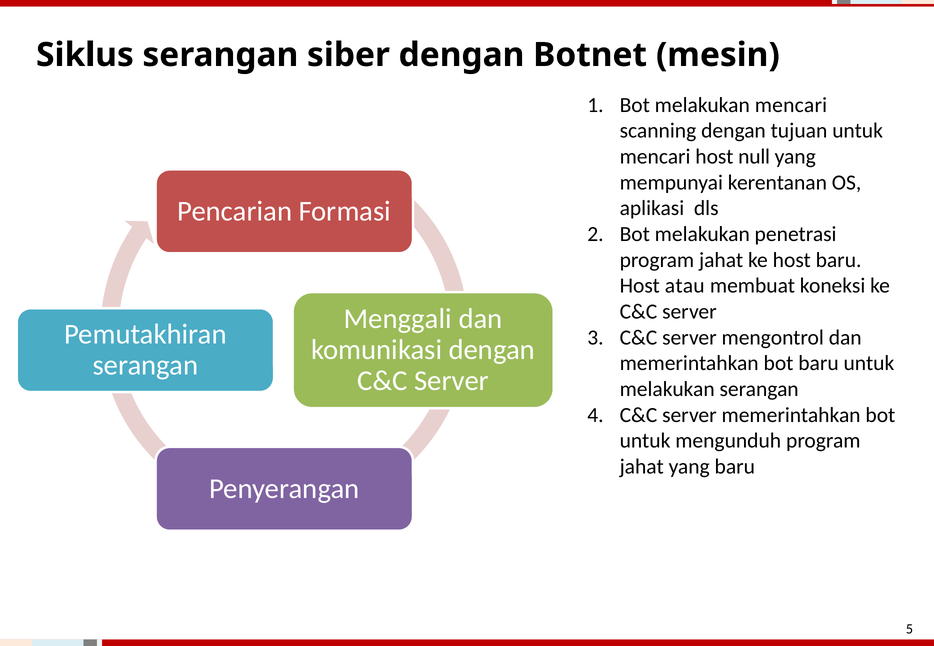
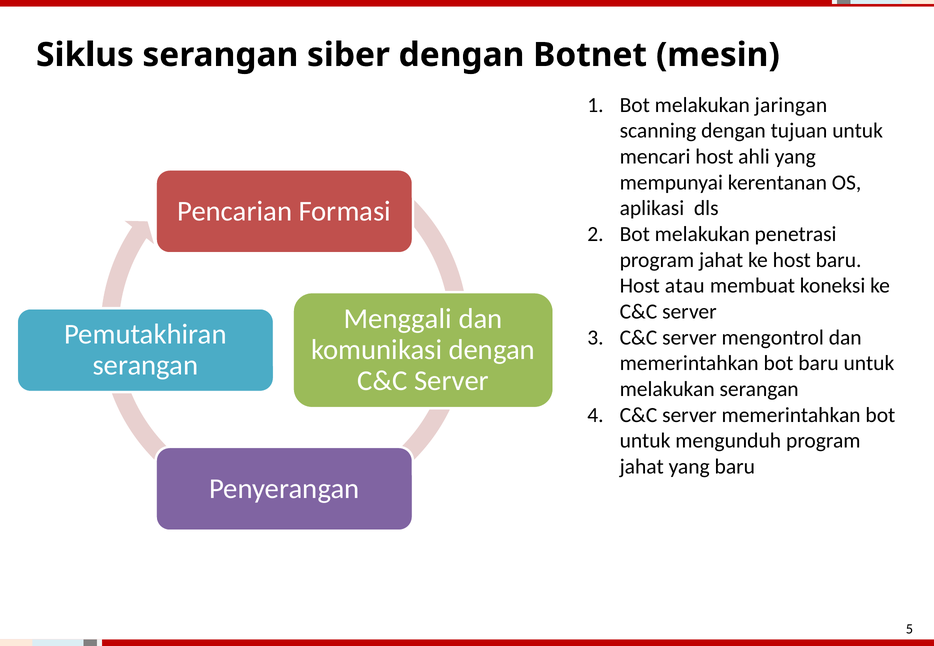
melakukan mencari: mencari -> jaringan
null: null -> ahli
